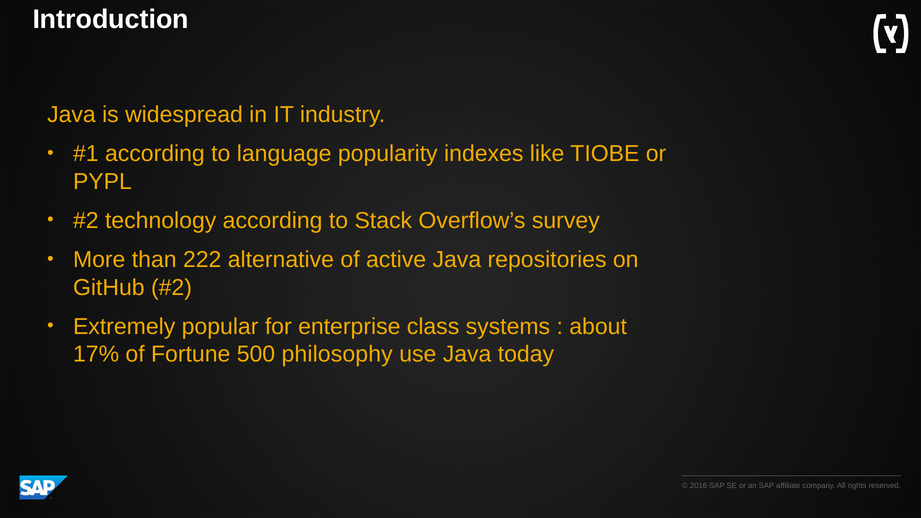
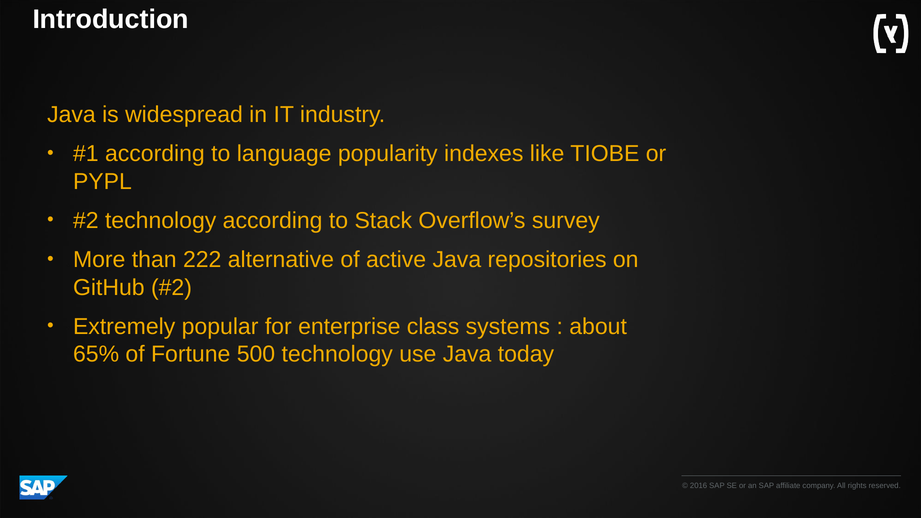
17%: 17% -> 65%
500 philosophy: philosophy -> technology
